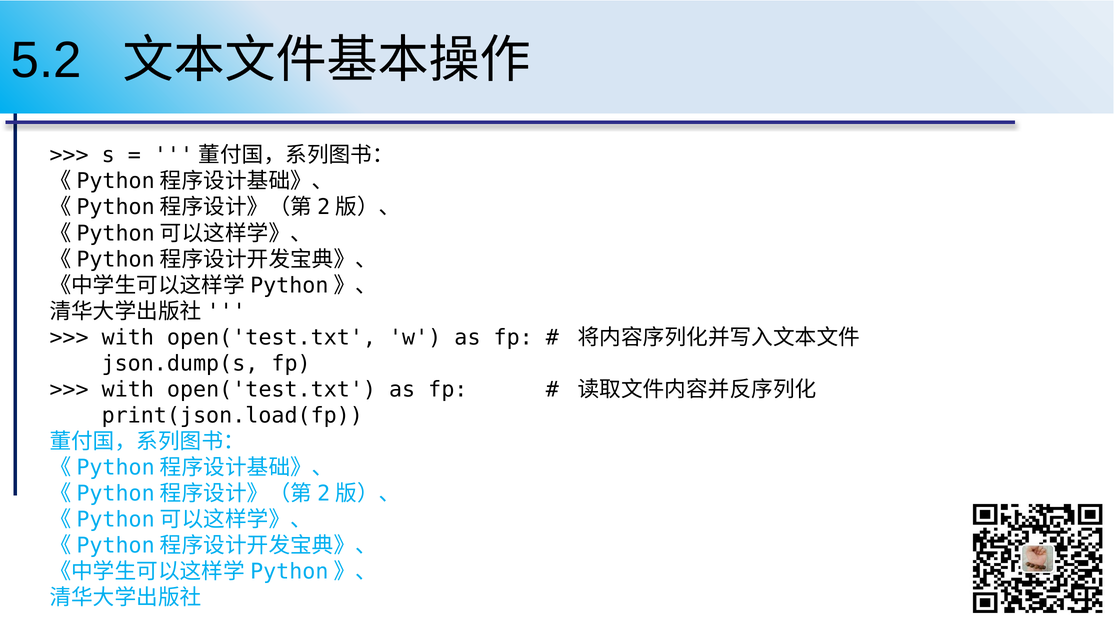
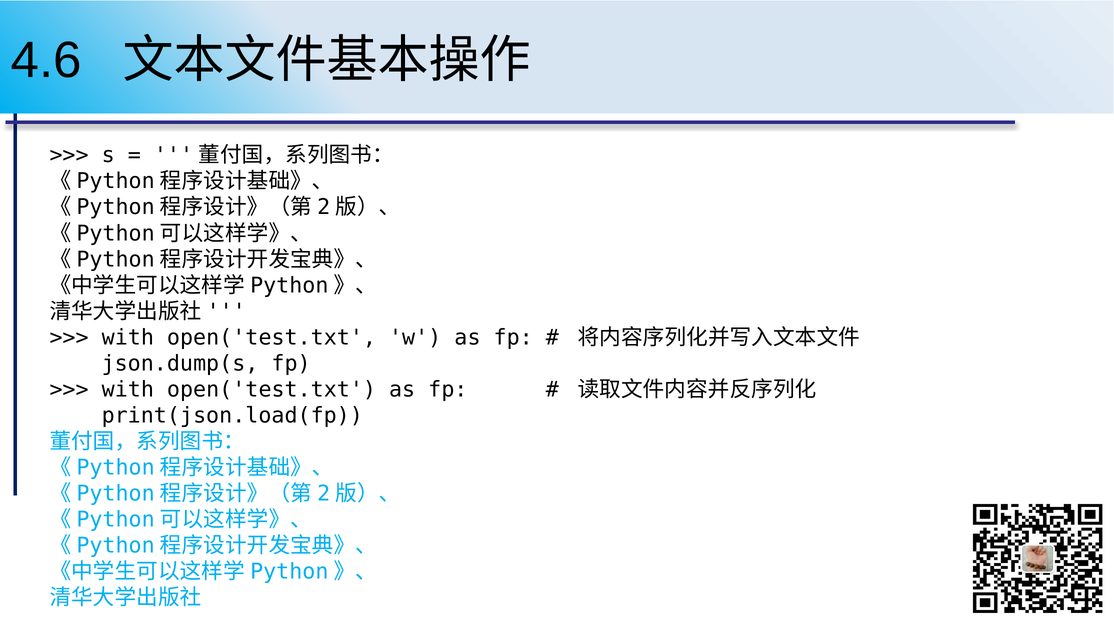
5.2: 5.2 -> 4.6
